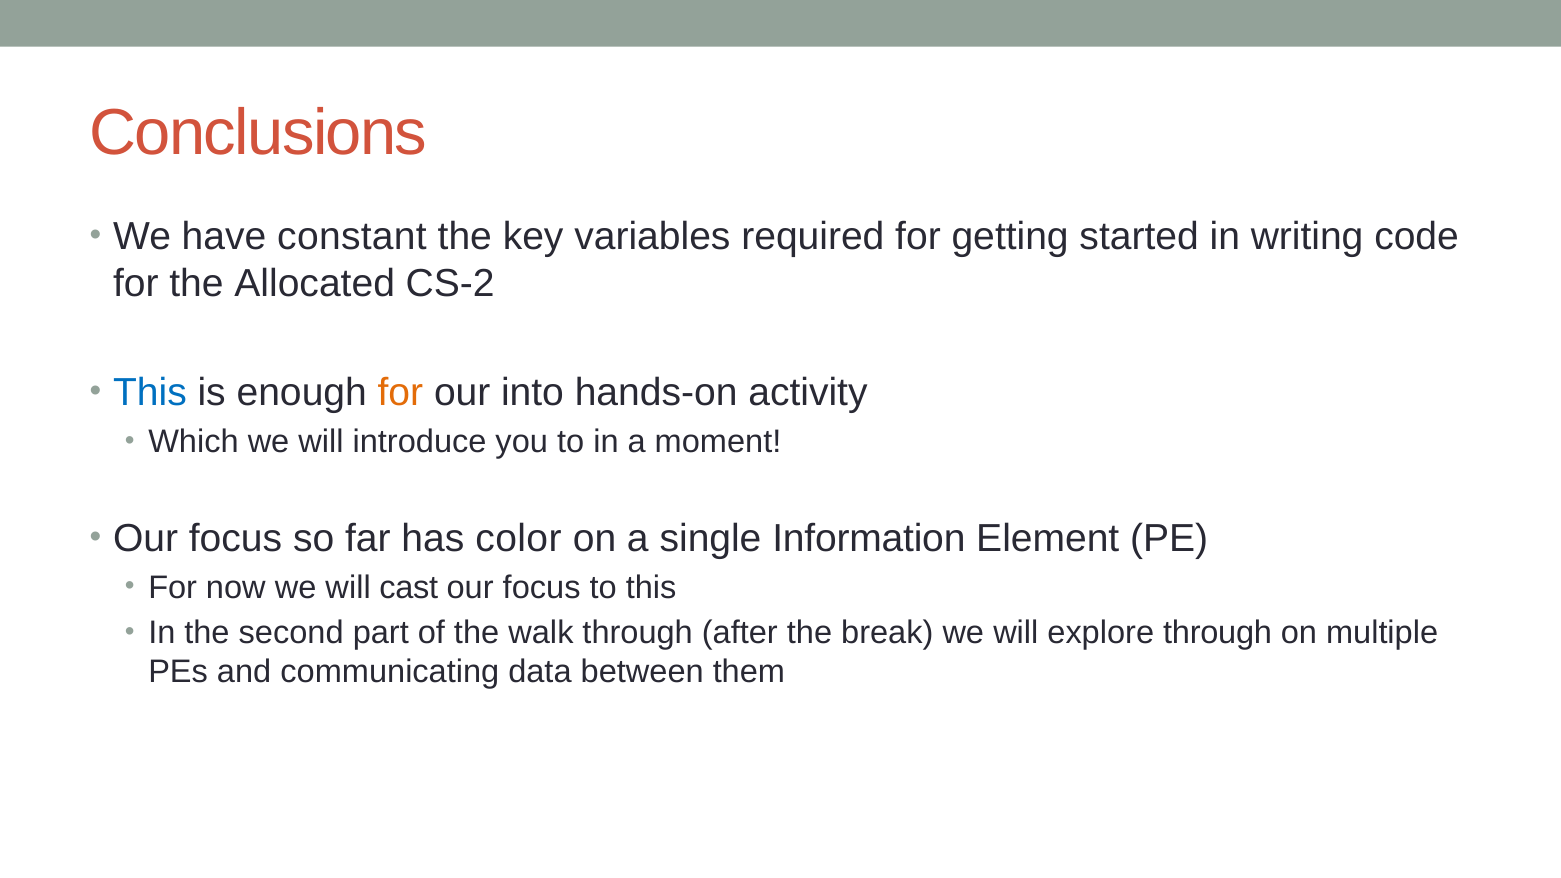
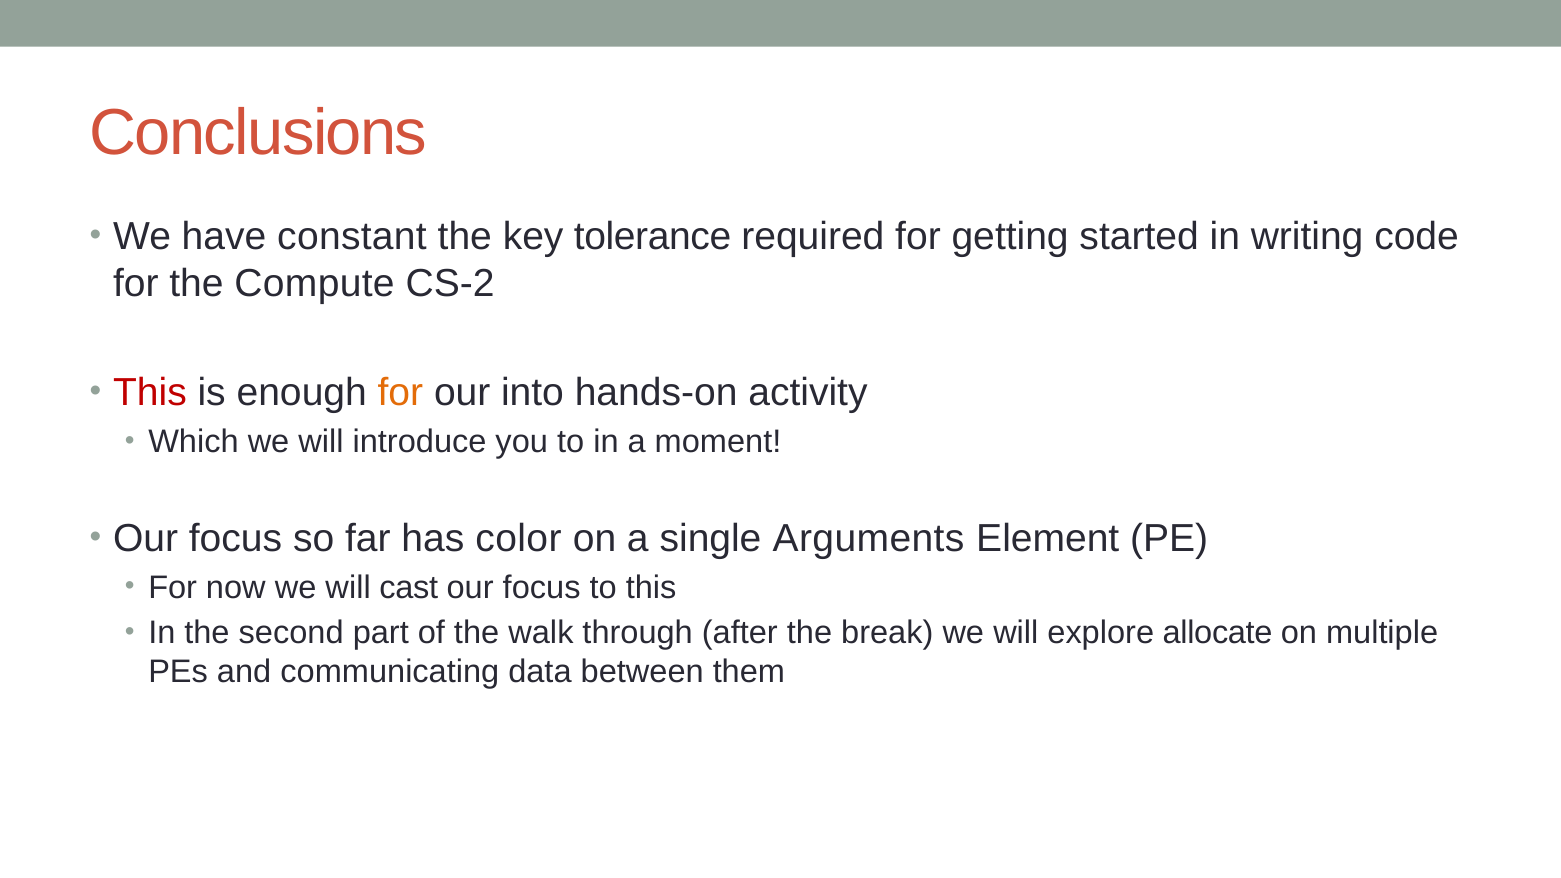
variables: variables -> tolerance
Allocated: Allocated -> Compute
This at (150, 393) colour: blue -> red
Information: Information -> Arguments
explore through: through -> allocate
